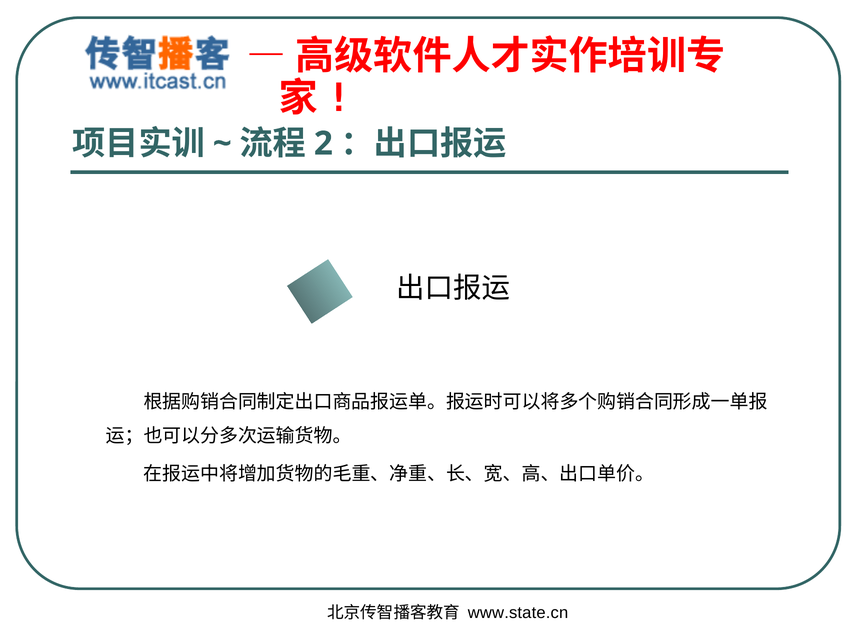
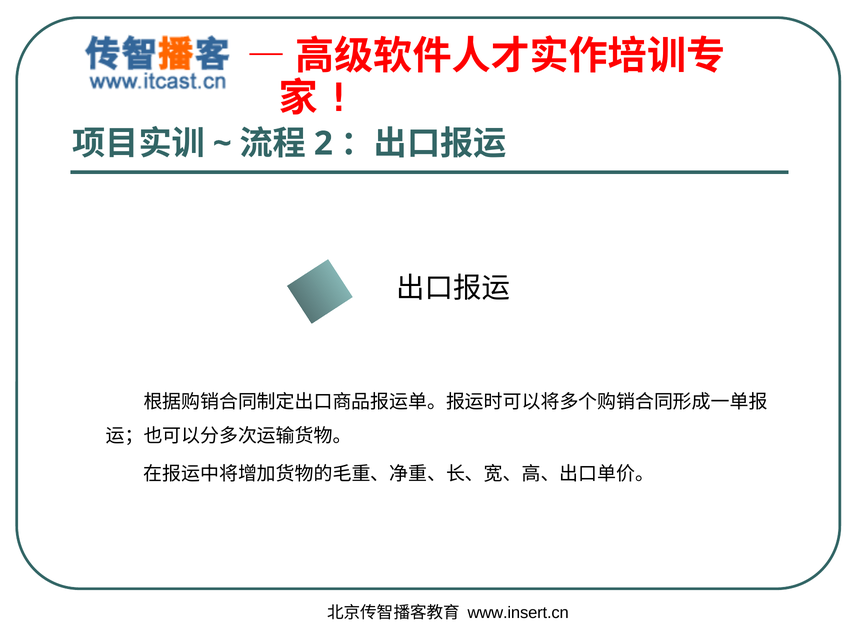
www.state.cn: www.state.cn -> www.insert.cn
